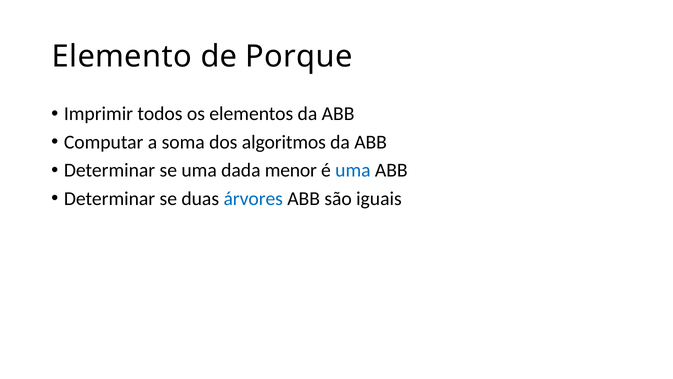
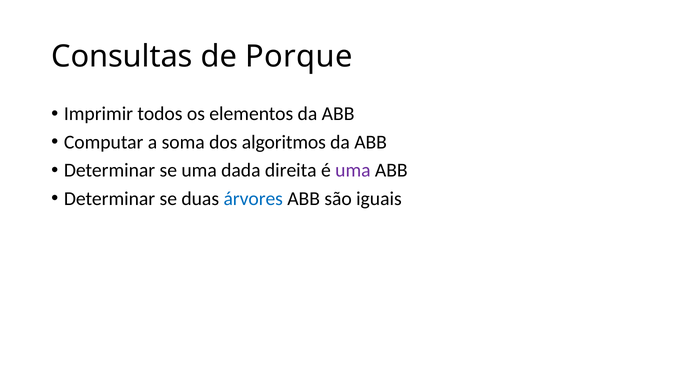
Elemento: Elemento -> Consultas
menor: menor -> direita
uma at (353, 170) colour: blue -> purple
